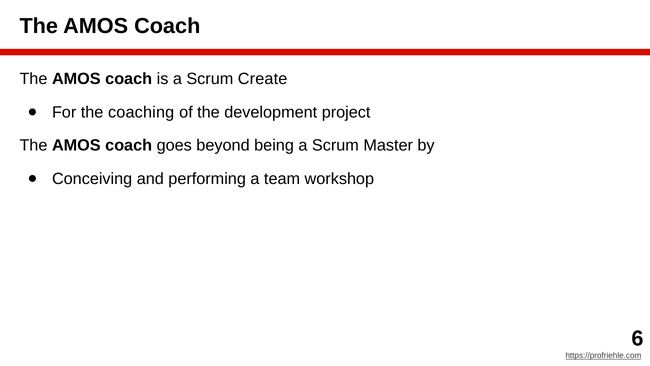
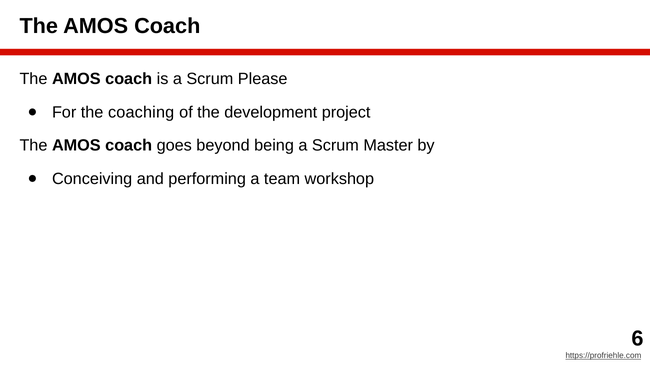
Create: Create -> Please
